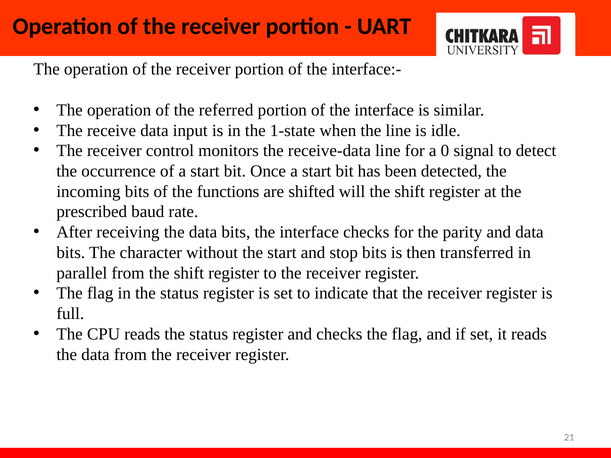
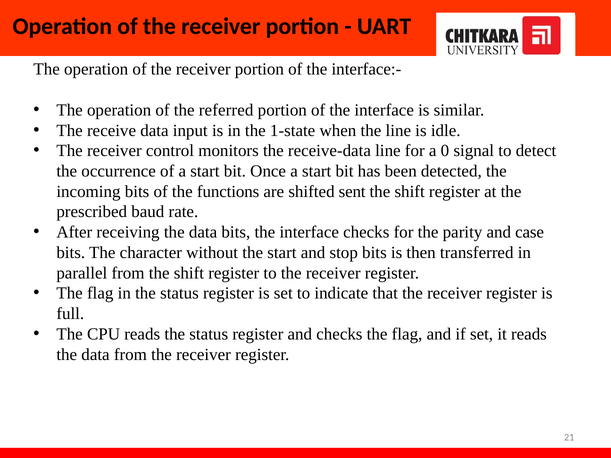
will: will -> sent
and data: data -> case
